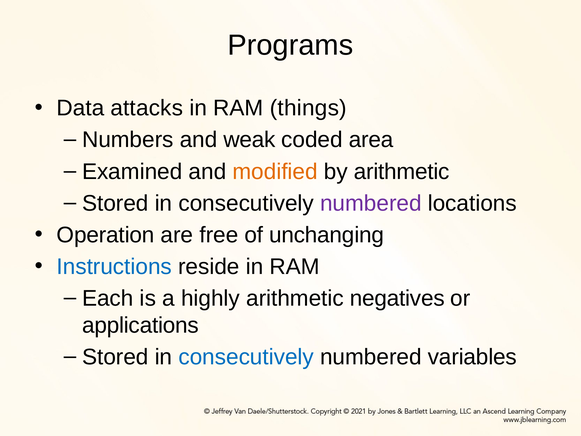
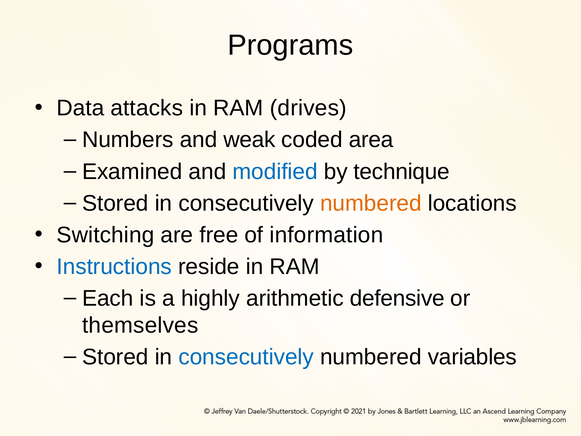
things: things -> drives
modified colour: orange -> blue
by arithmetic: arithmetic -> technique
numbered at (371, 203) colour: purple -> orange
Operation: Operation -> Switching
unchanging: unchanging -> information
negatives: negatives -> defensive
applications: applications -> themselves
